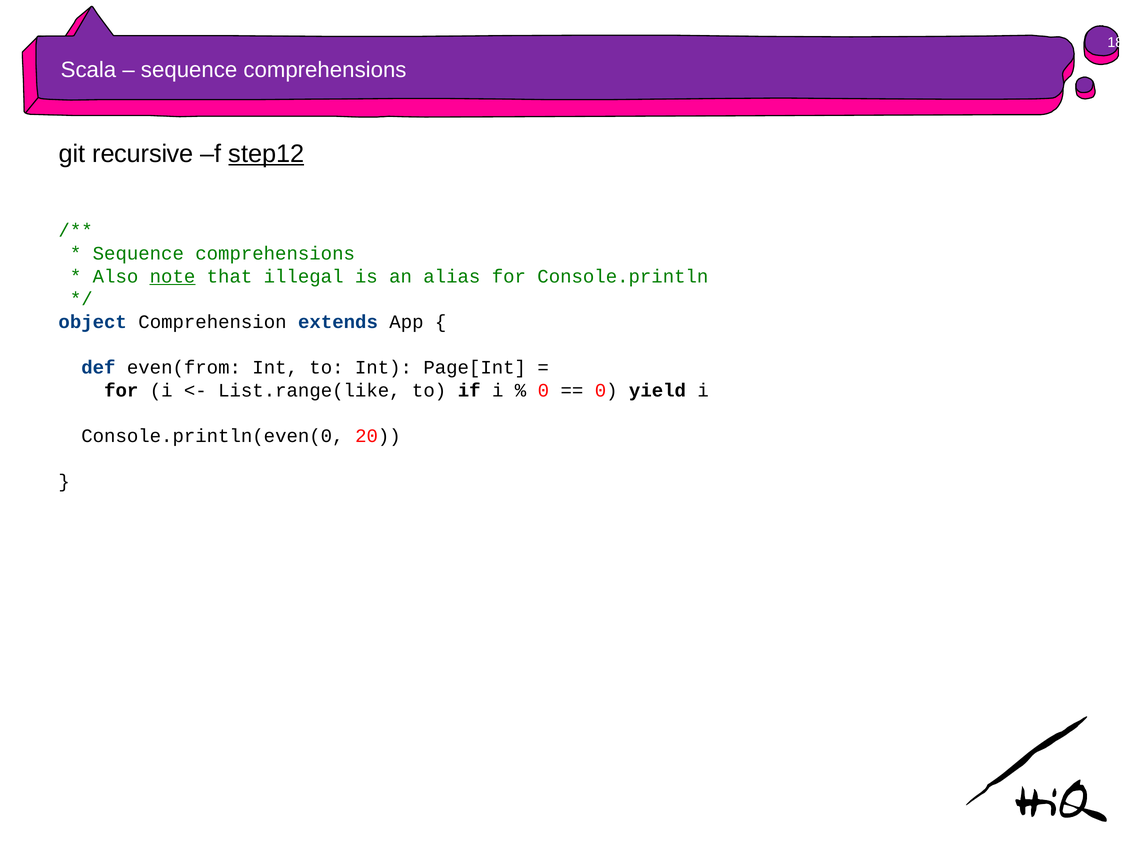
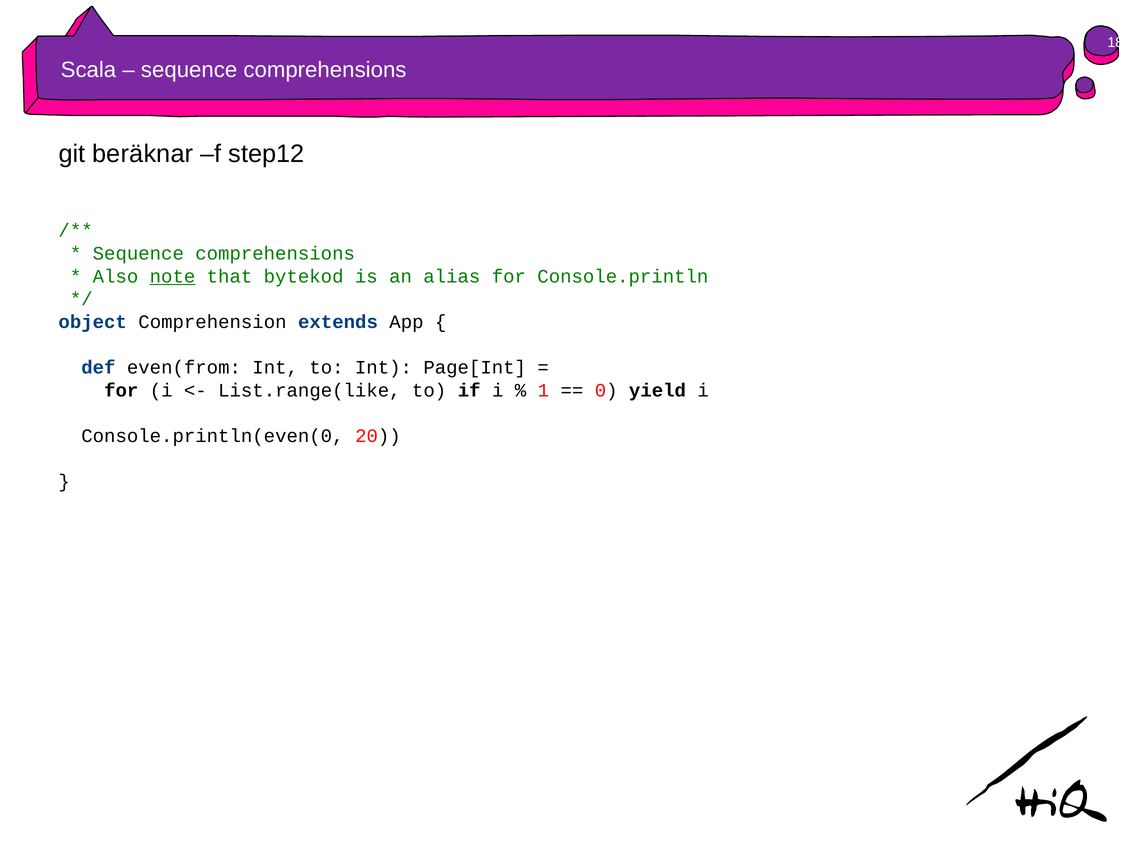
recursive: recursive -> beräknar
step12 underline: present -> none
illegal: illegal -> bytekod
0 at (543, 390): 0 -> 1
